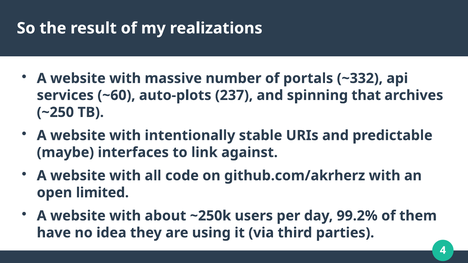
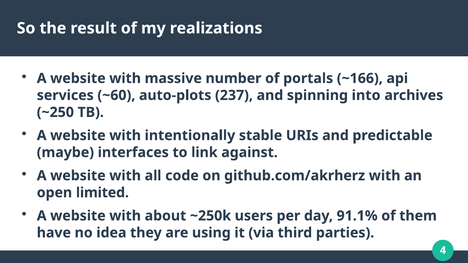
~332: ~332 -> ~166
that: that -> into
99.2%: 99.2% -> 91.1%
